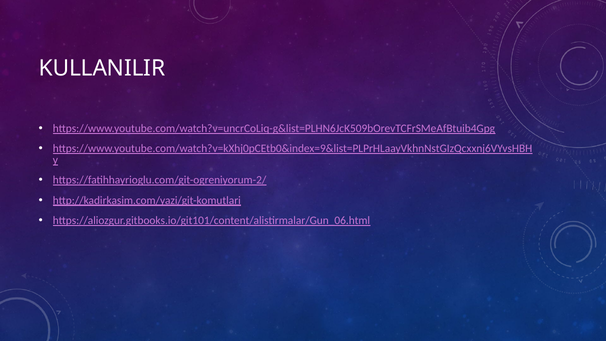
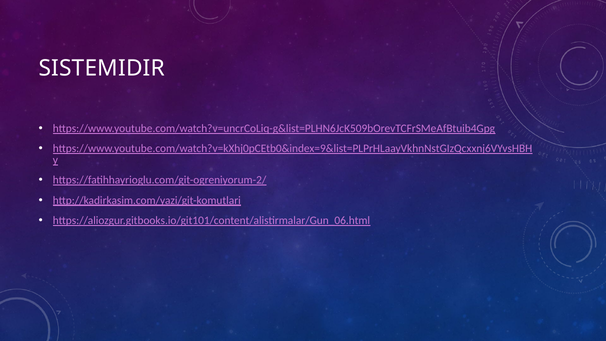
KULLANILIR: KULLANILIR -> SISTEMIDIR
